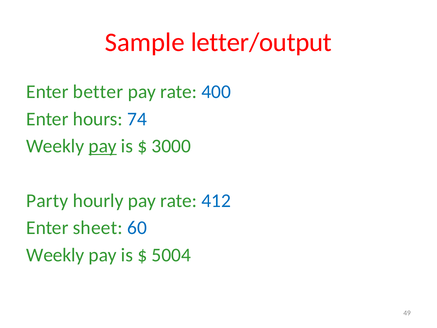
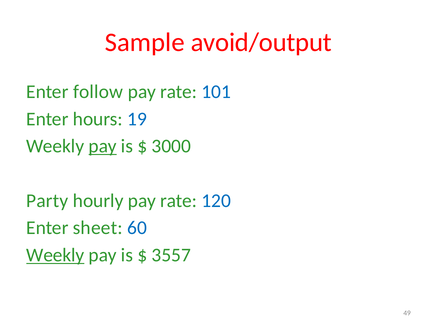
letter/output: letter/output -> avoid/output
better: better -> follow
400: 400 -> 101
74: 74 -> 19
412: 412 -> 120
Weekly at (55, 255) underline: none -> present
5004: 5004 -> 3557
